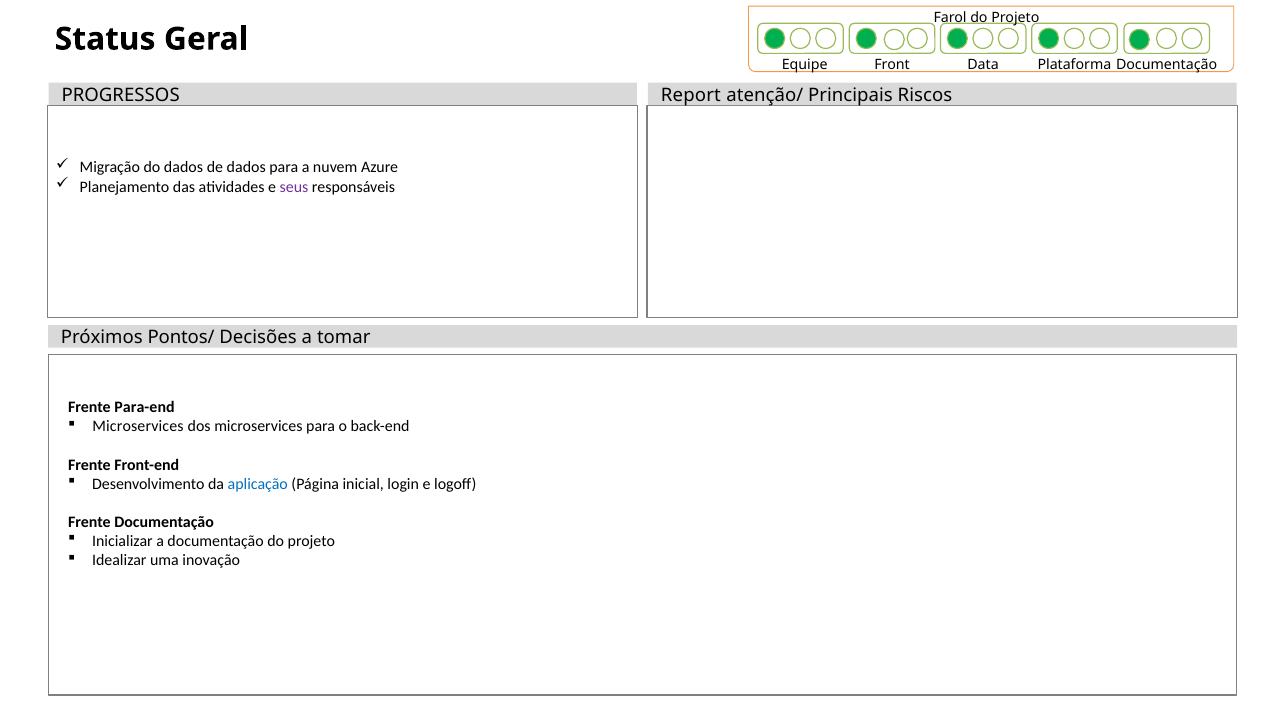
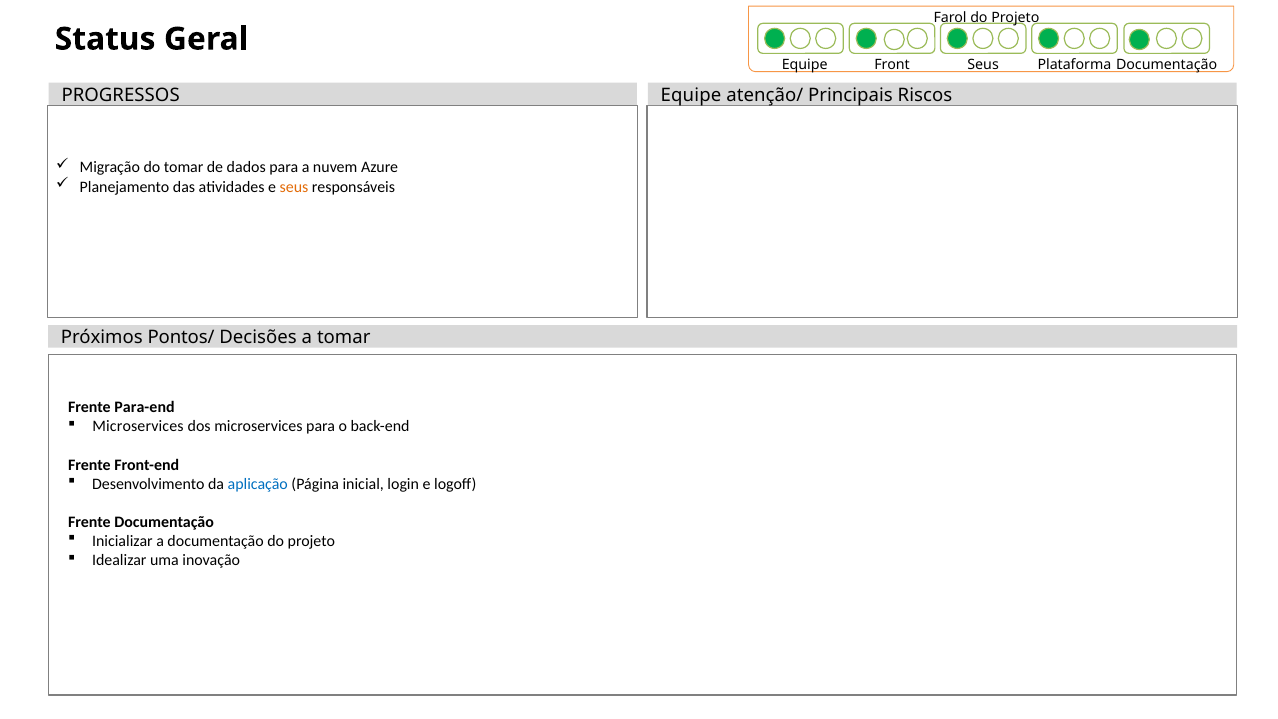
Data at (983, 64): Data -> Seus
PROGRESSOS Report: Report -> Equipe
do dados: dados -> tomar
seus at (294, 187) colour: purple -> orange
